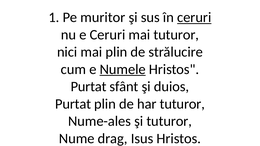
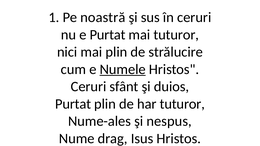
muritor: muritor -> noastră
ceruri at (194, 17) underline: present -> none
e Ceruri: Ceruri -> Purtat
Purtat at (89, 87): Purtat -> Ceruri
şi tuturor: tuturor -> nespus
